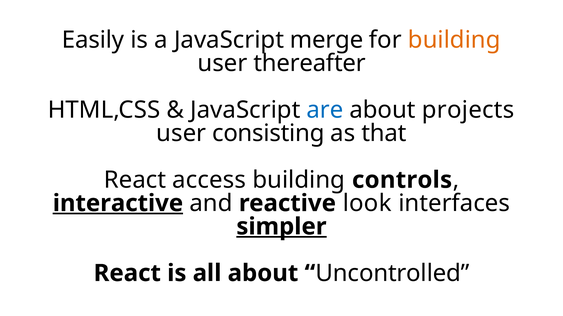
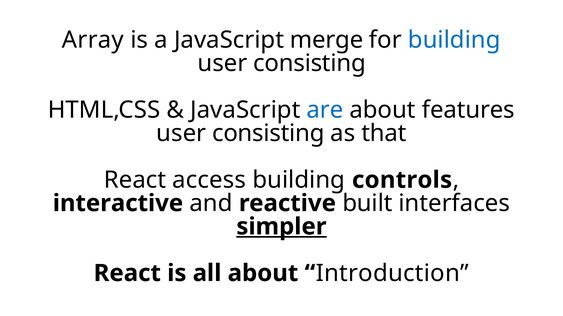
Easily: Easily -> Array
building at (454, 40) colour: orange -> blue
thereafter at (310, 64): thereafter -> consisting
projects: projects -> features
interactive underline: present -> none
look: look -> built
Uncontrolled: Uncontrolled -> Introduction
